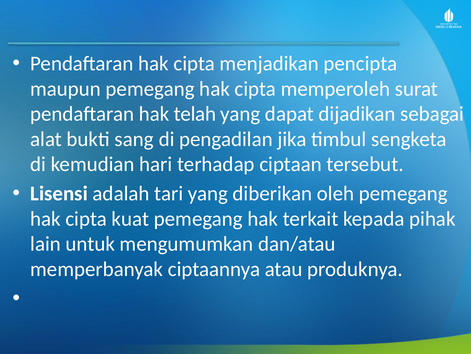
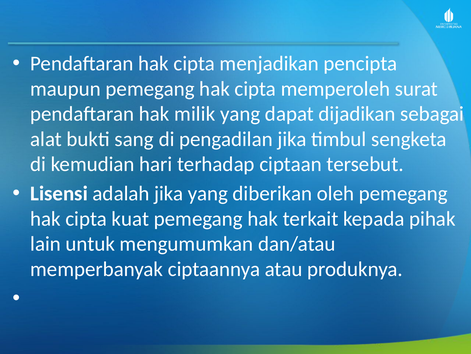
telah: telah -> milik
adalah tari: tari -> jika
